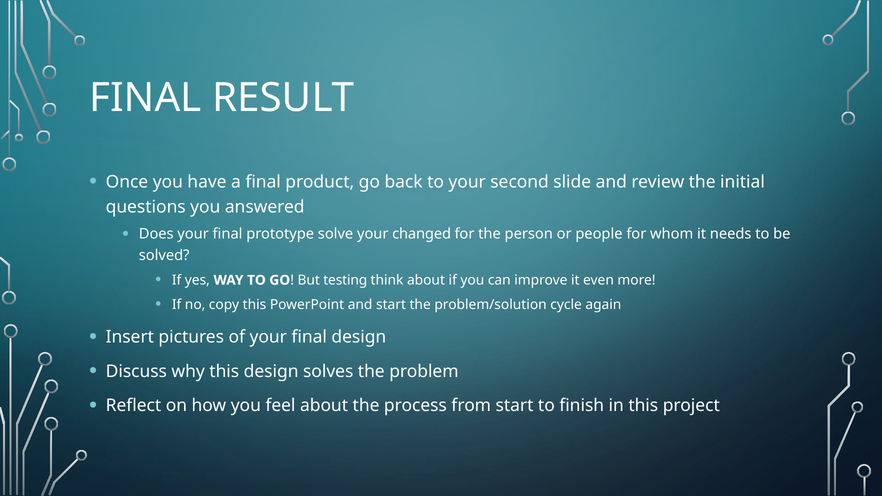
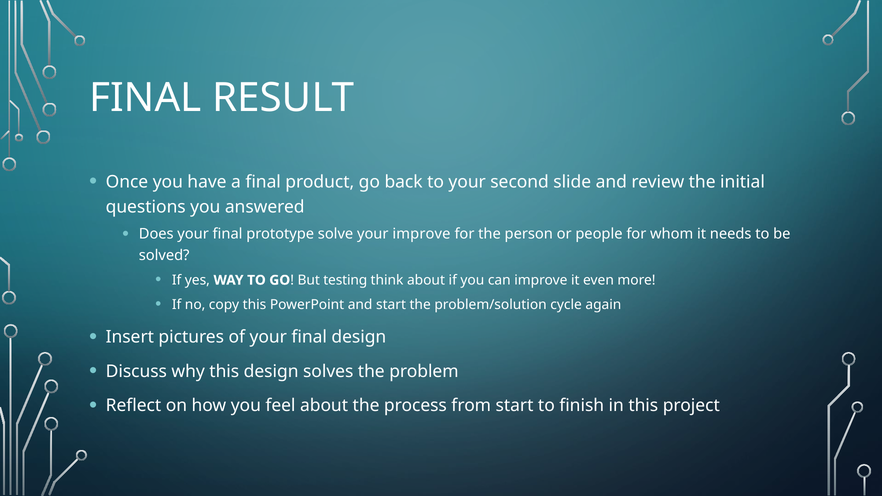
your changed: changed -> improve
